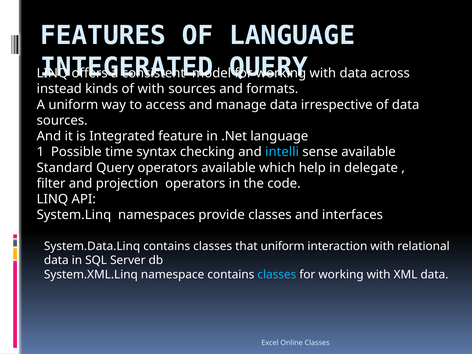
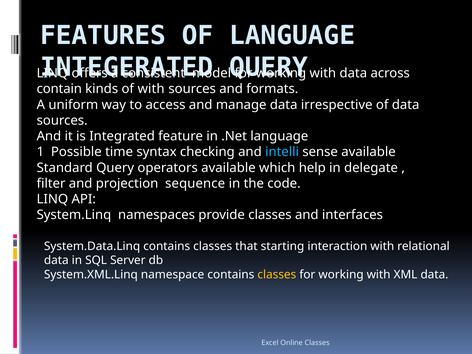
instead: instead -> contain
projection operators: operators -> sequence
that uniform: uniform -> starting
classes at (277, 275) colour: light blue -> yellow
